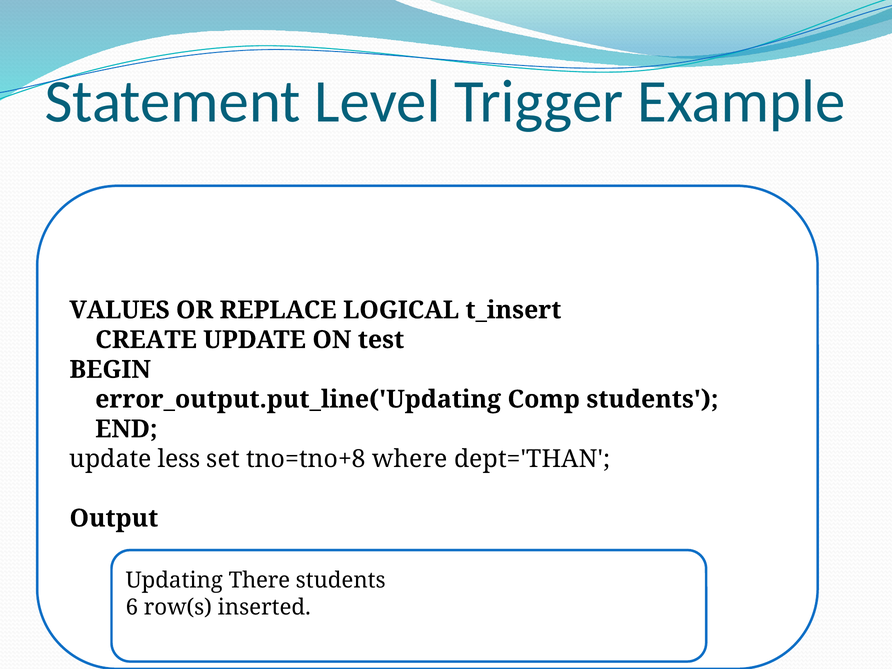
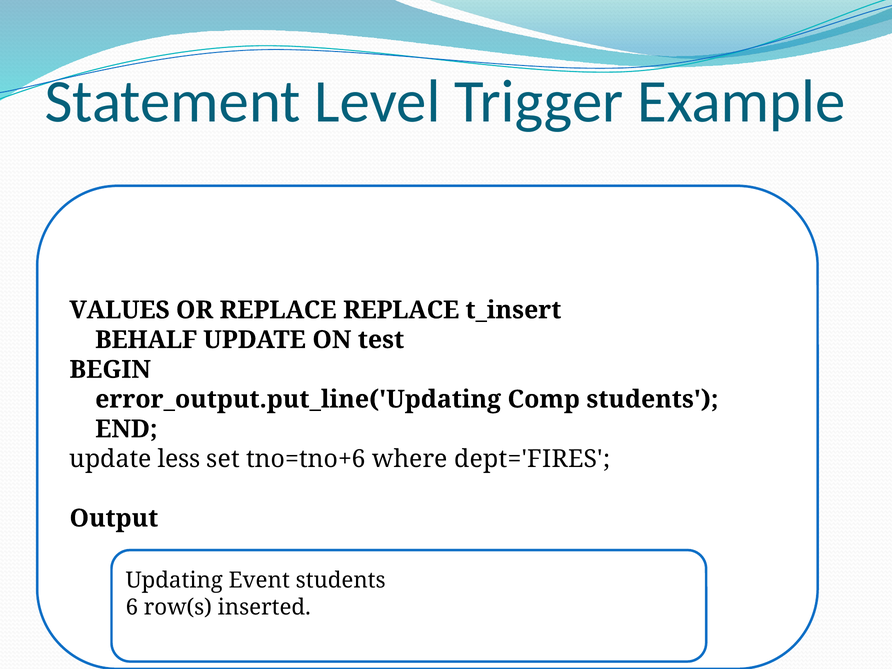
REPLACE LOGICAL: LOGICAL -> REPLACE
CREATE: CREATE -> BEHALF
tno=tno+8: tno=tno+8 -> tno=tno+6
dept='THAN: dept='THAN -> dept='FIRES
There: There -> Event
